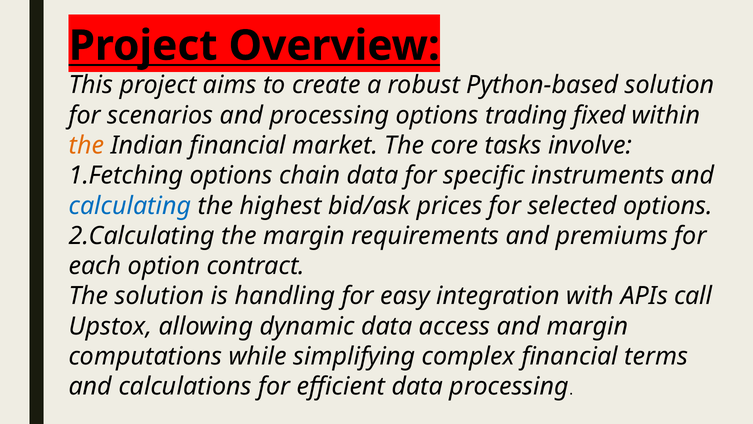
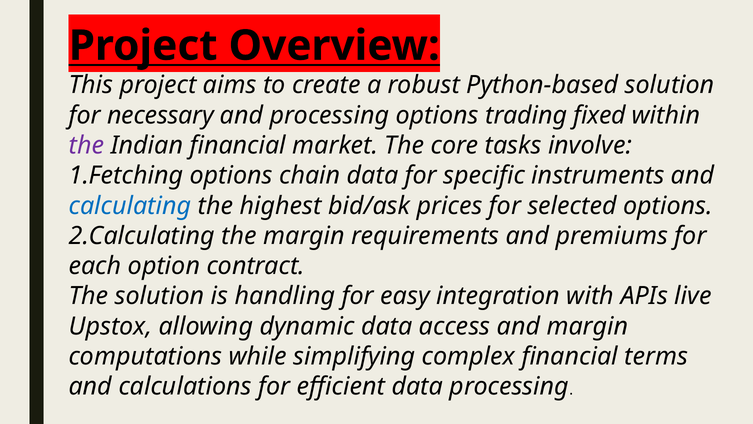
scenarios: scenarios -> necessary
the at (86, 145) colour: orange -> purple
call: call -> live
